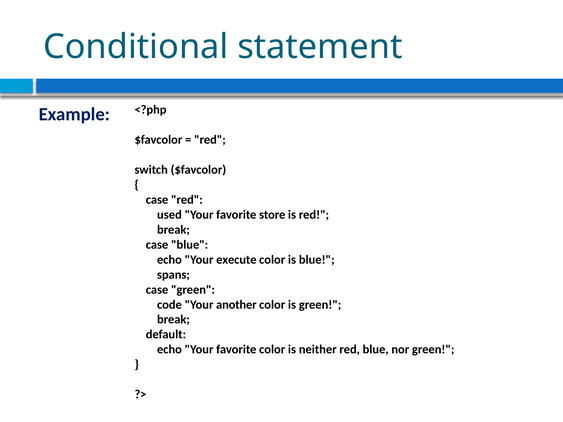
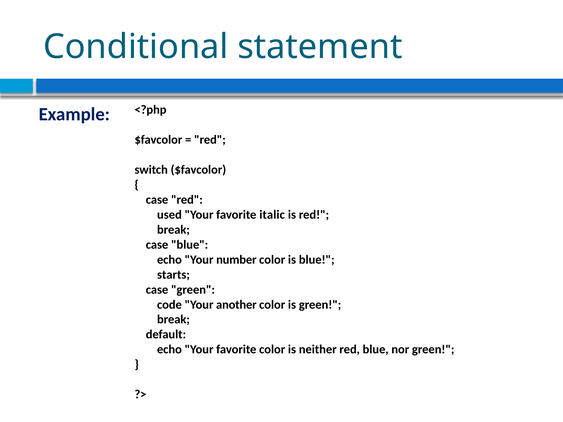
store: store -> italic
execute: execute -> number
spans: spans -> starts
